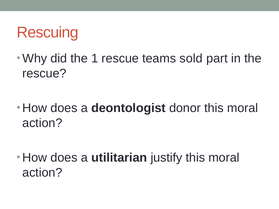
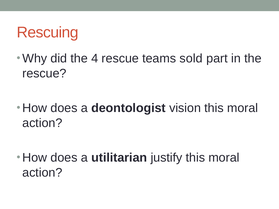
1: 1 -> 4
donor: donor -> vision
